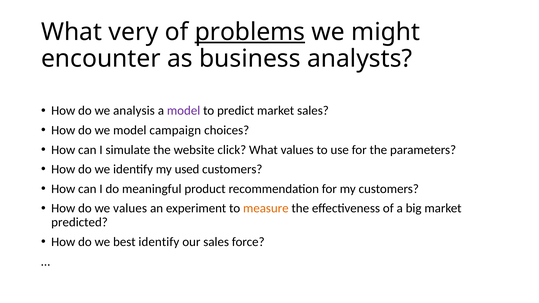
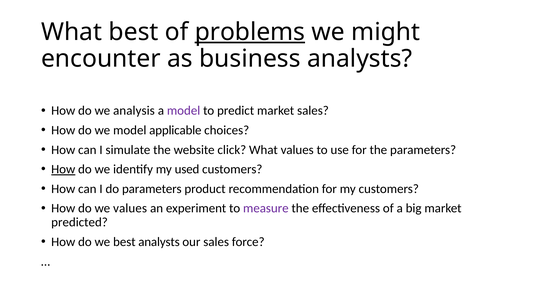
What very: very -> best
campaign: campaign -> applicable
How at (63, 169) underline: none -> present
do meaningful: meaningful -> parameters
measure colour: orange -> purple
best identify: identify -> analysts
